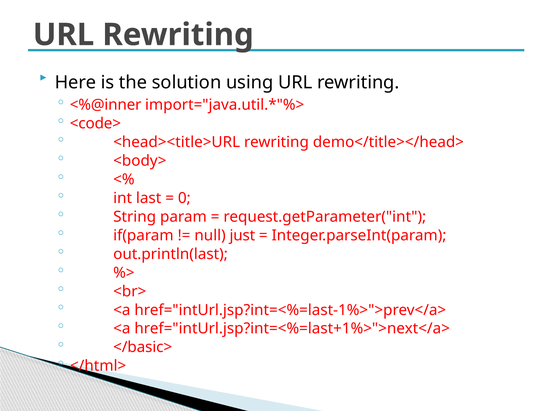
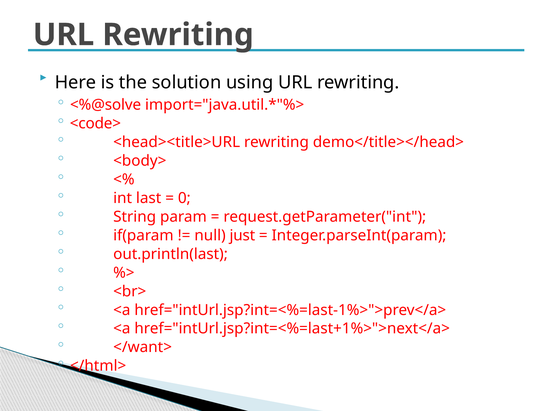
<%@inner: <%@inner -> <%@solve
</basic>: </basic> -> </want>
